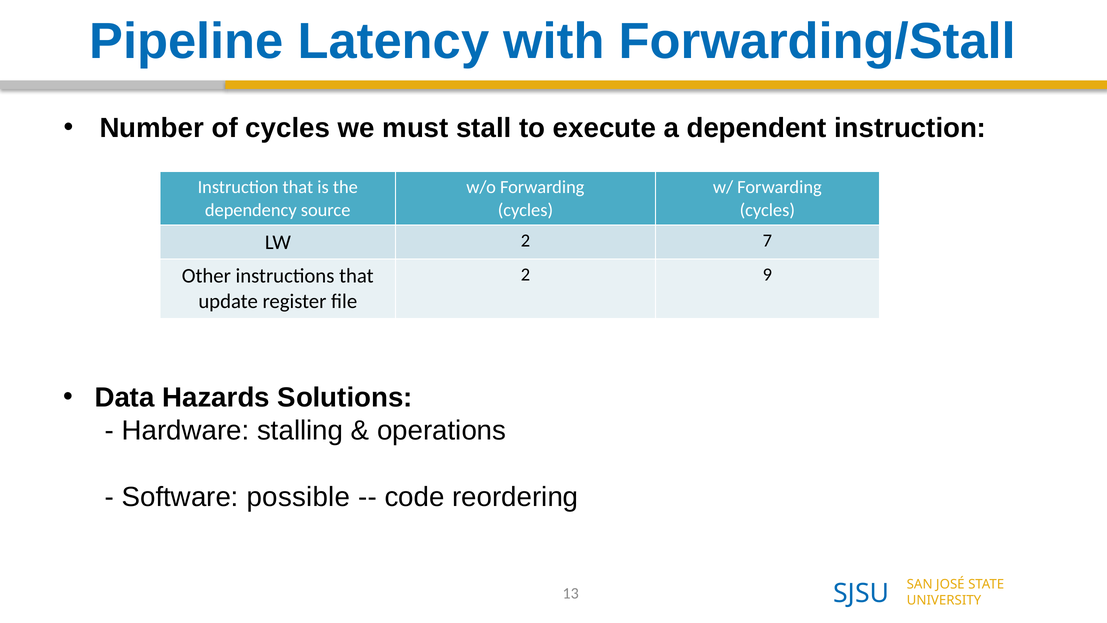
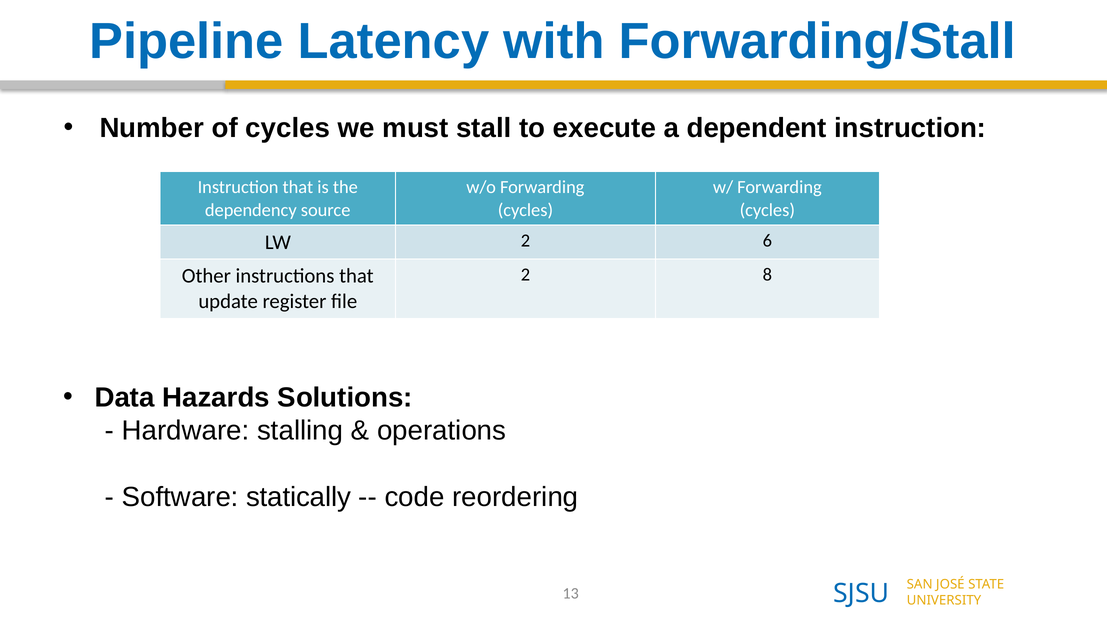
7: 7 -> 6
9: 9 -> 8
possible: possible -> statically
